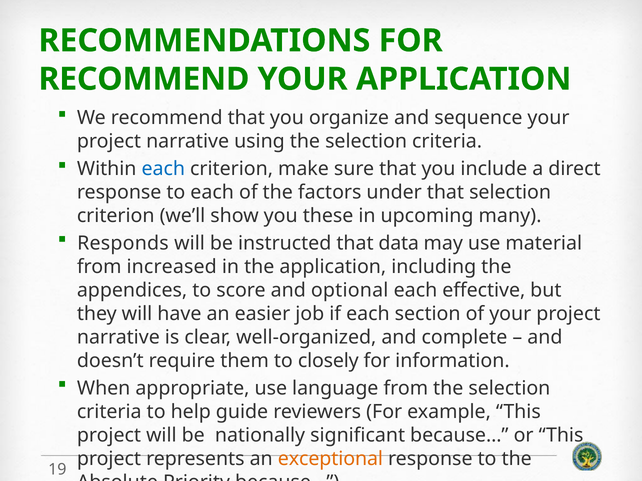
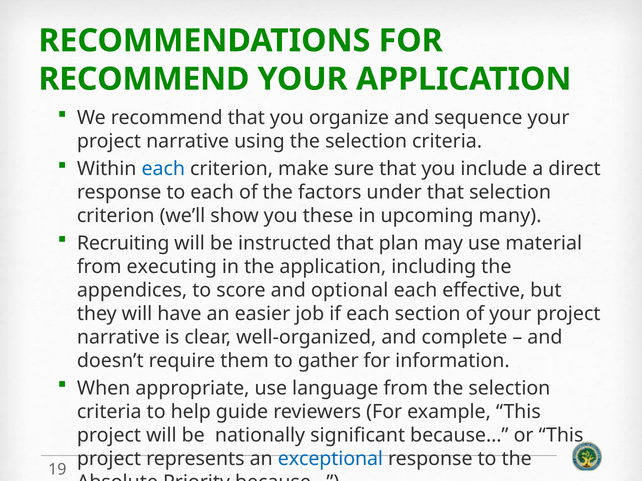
Responds: Responds -> Recruiting
data: data -> plan
increased: increased -> executing
closely: closely -> gather
exceptional colour: orange -> blue
